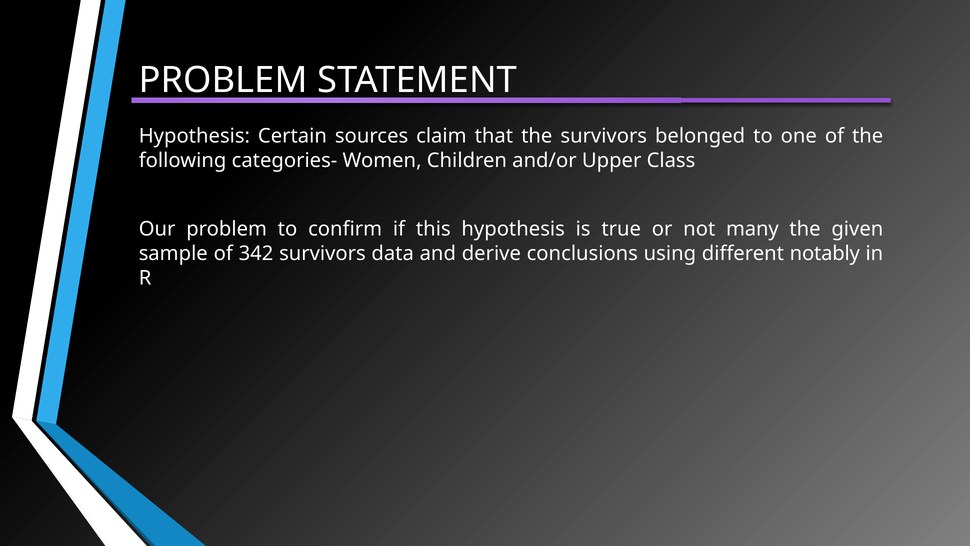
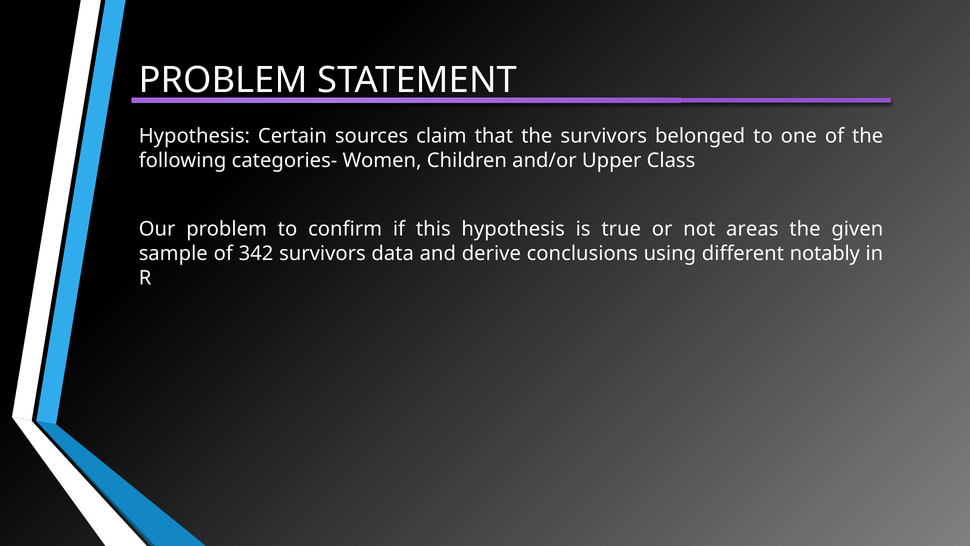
many: many -> areas
